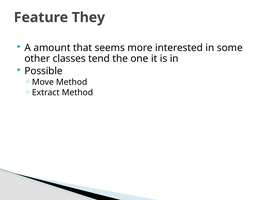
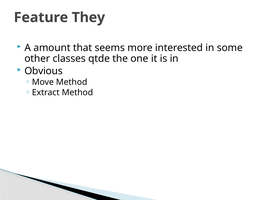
tend: tend -> qtde
Possible: Possible -> Obvious
